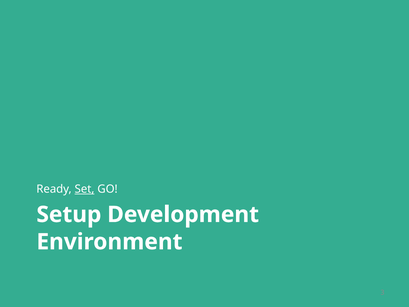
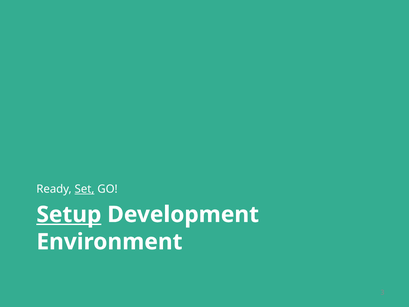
Setup underline: none -> present
